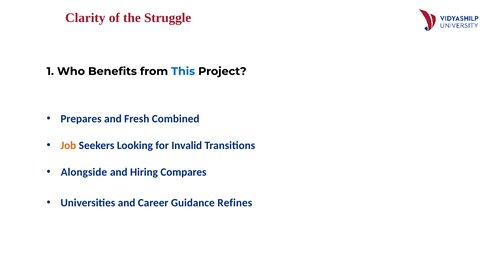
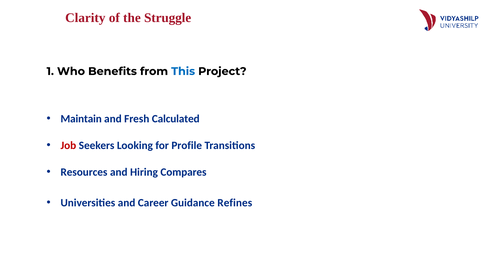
Prepares: Prepares -> Maintain
Combined: Combined -> Calculated
Job colour: orange -> red
Invalid: Invalid -> Profile
Alongside: Alongside -> Resources
